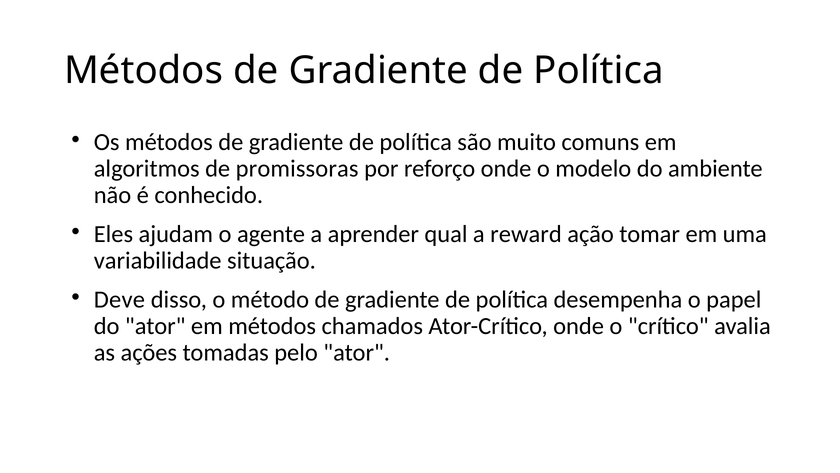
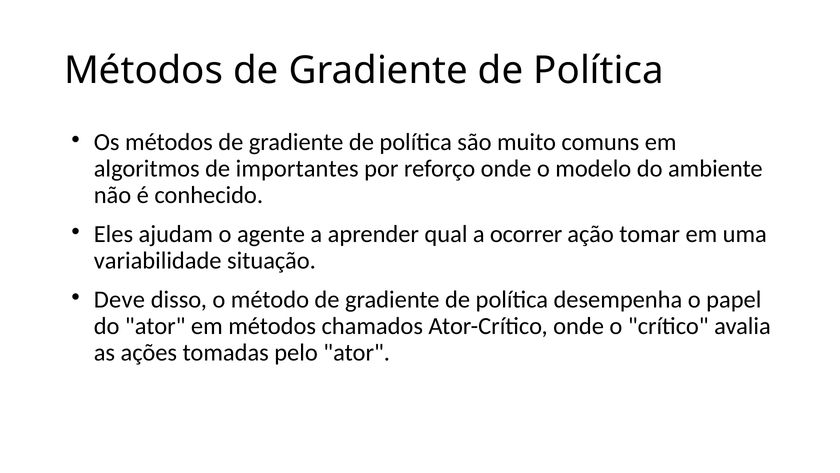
promissoras: promissoras -> importantes
reward: reward -> ocorrer
